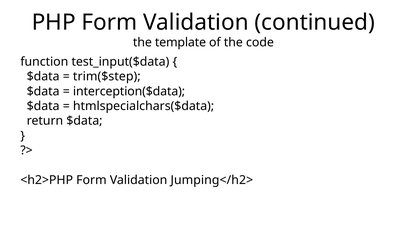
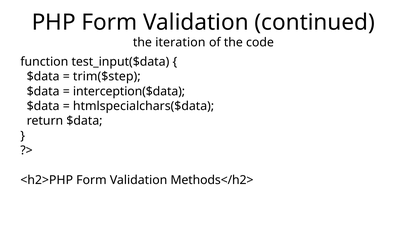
template: template -> iteration
Jumping</h2>: Jumping</h2> -> Methods</h2>
